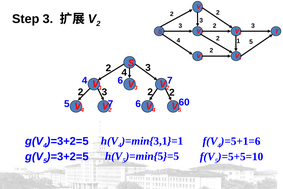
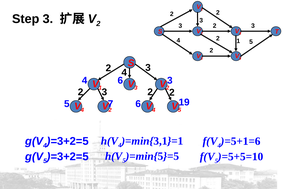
6 7: 7 -> 3
60: 60 -> 19
